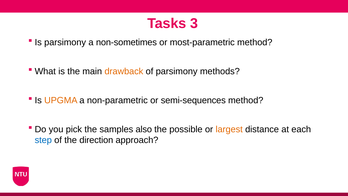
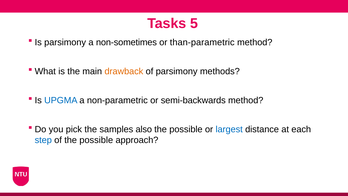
3: 3 -> 5
most-parametric: most-parametric -> than-parametric
UPGMA colour: orange -> blue
semi-sequences: semi-sequences -> semi-backwards
largest colour: orange -> blue
of the direction: direction -> possible
